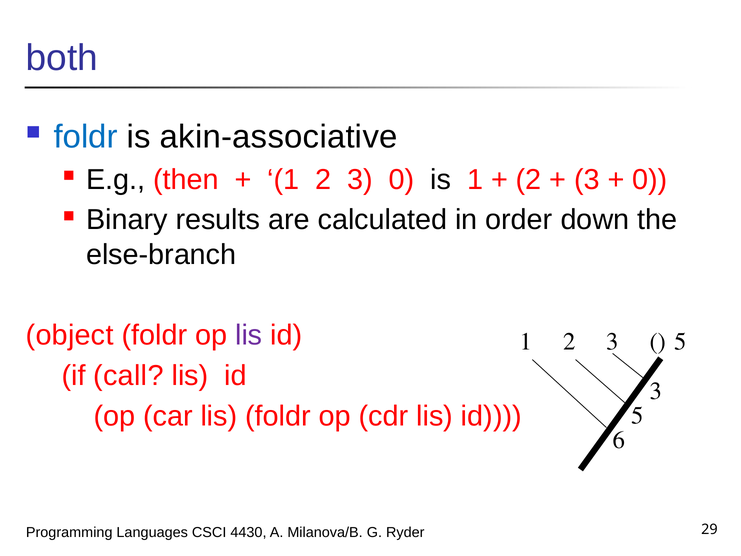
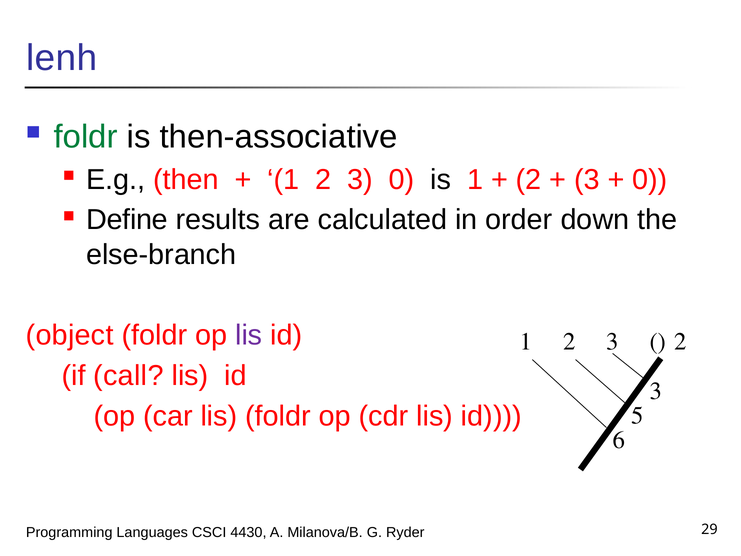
both: both -> lenh
foldr at (86, 137) colour: blue -> green
akin-associative: akin-associative -> then-associative
Binary: Binary -> Define
5 at (680, 341): 5 -> 2
